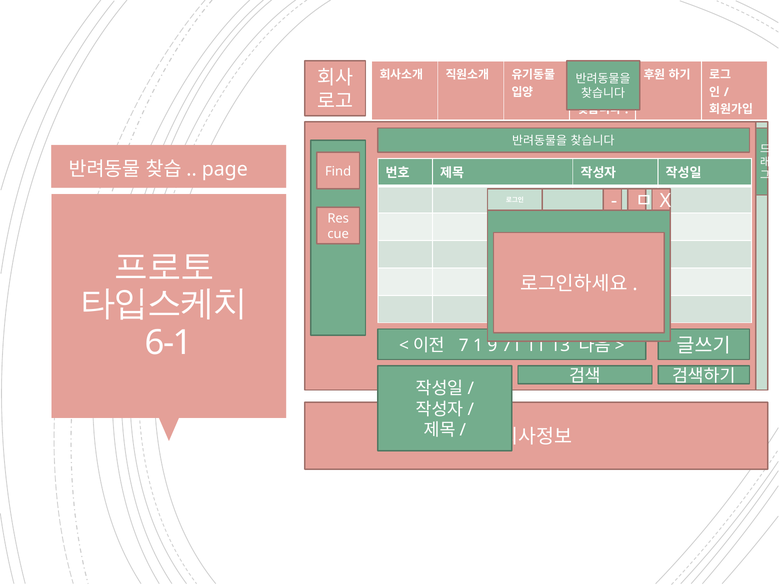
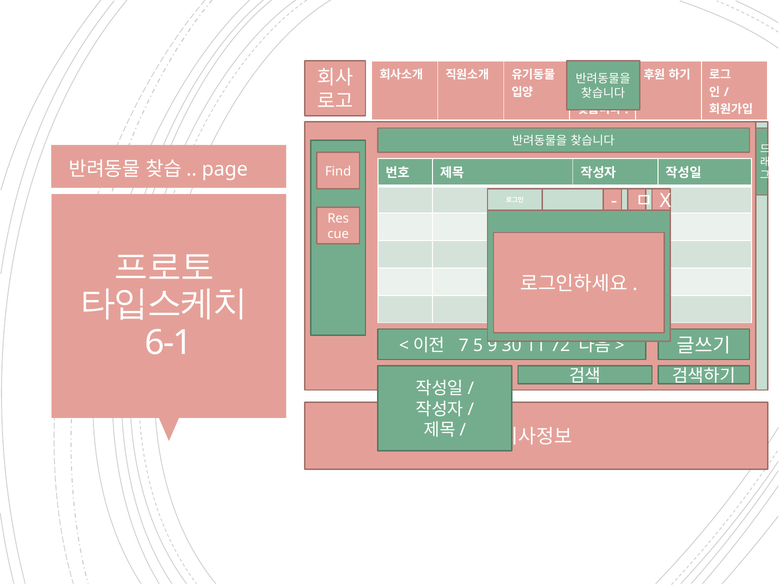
1: 1 -> 5
71: 71 -> 30
13: 13 -> 72
